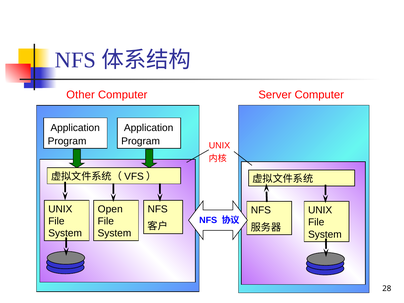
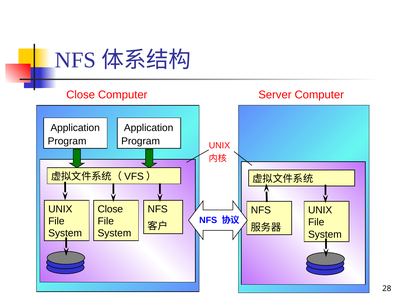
Other at (81, 95): Other -> Close
Open at (110, 209): Open -> Close
